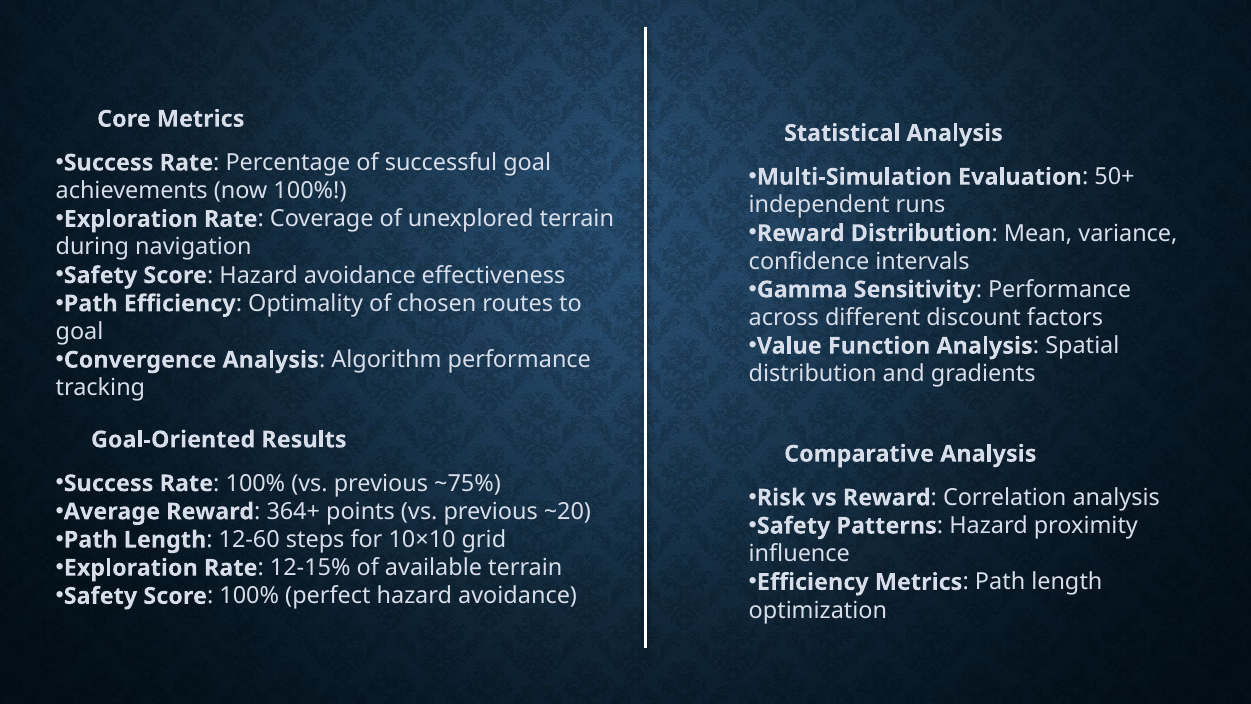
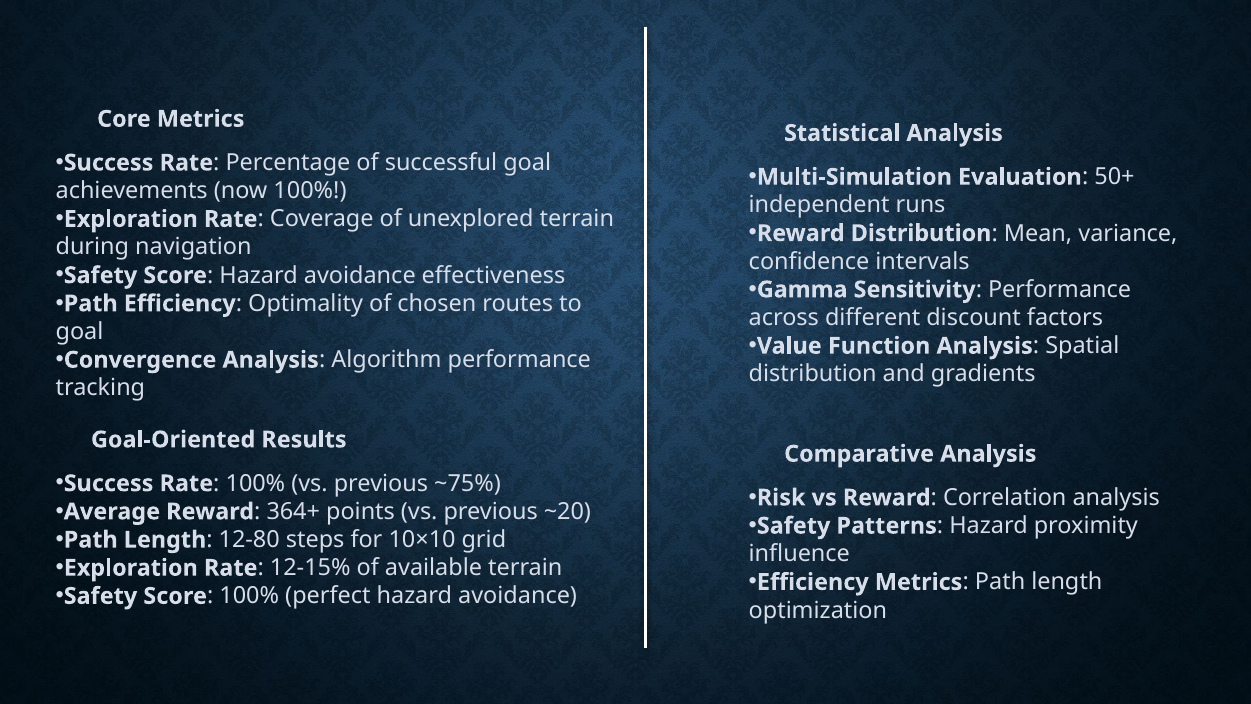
12-60: 12-60 -> 12-80
